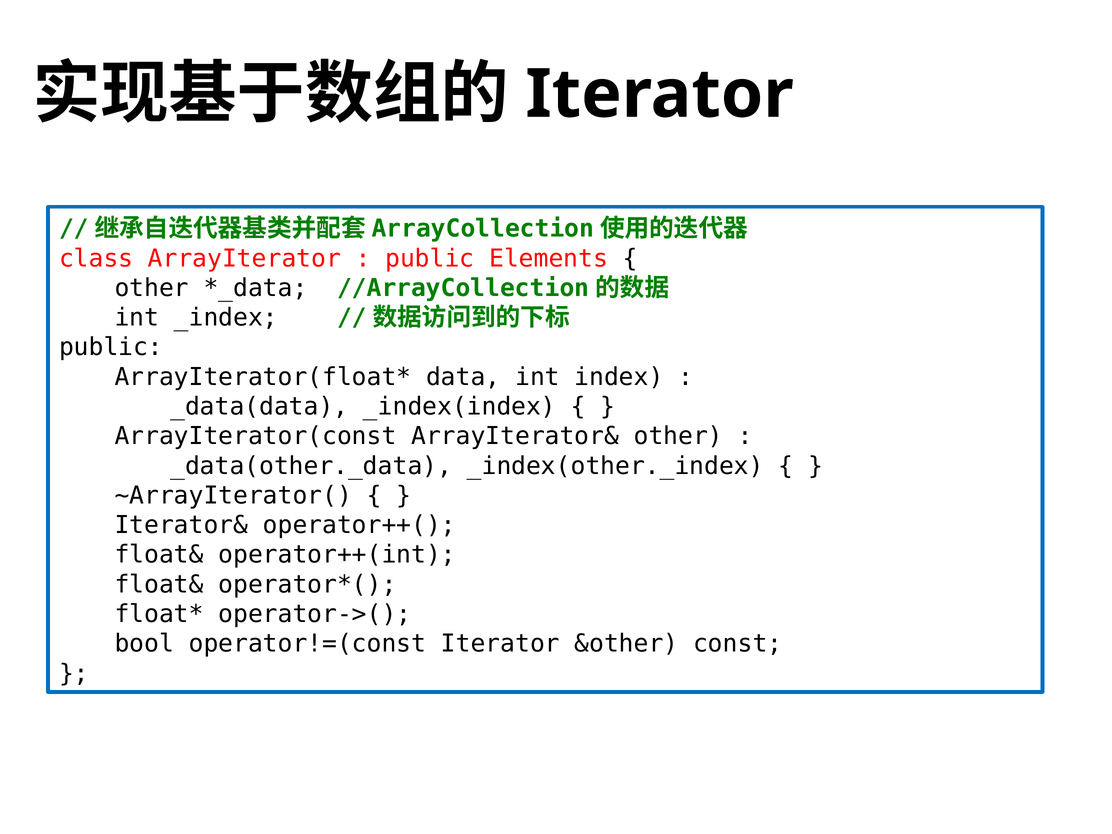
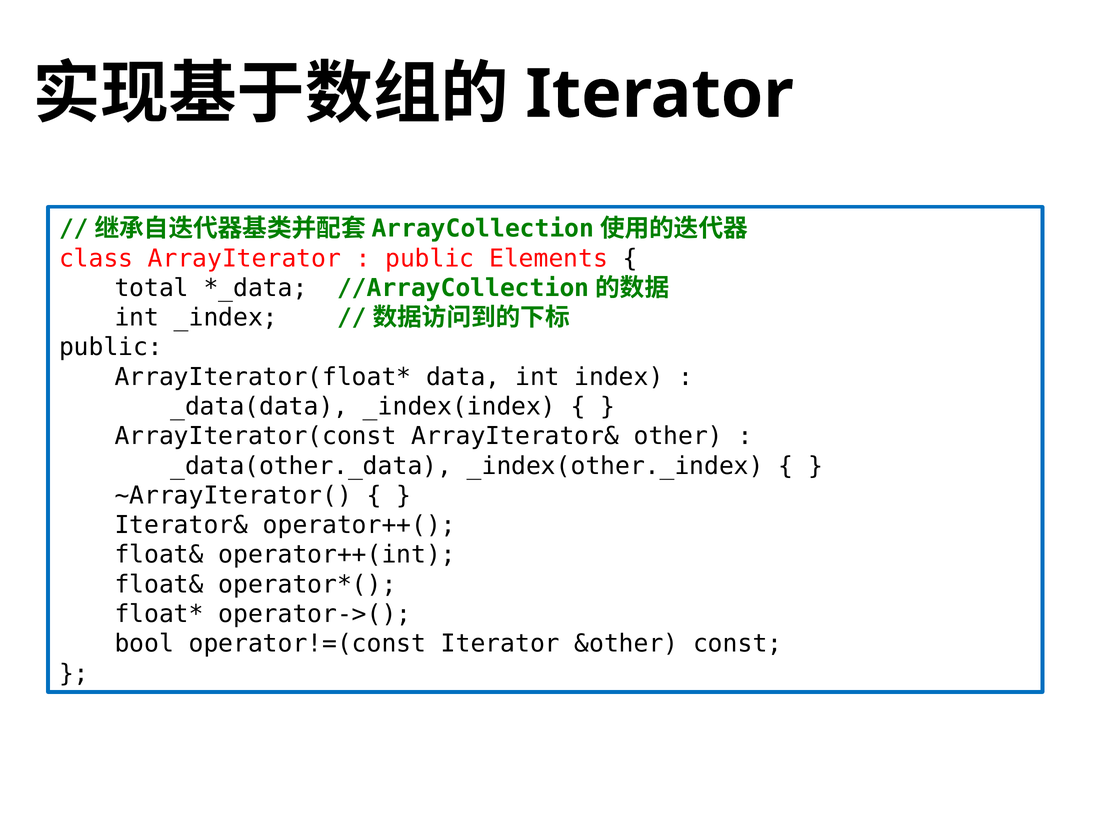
other at (152, 288): other -> total
